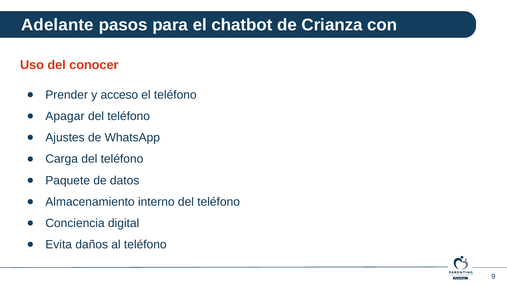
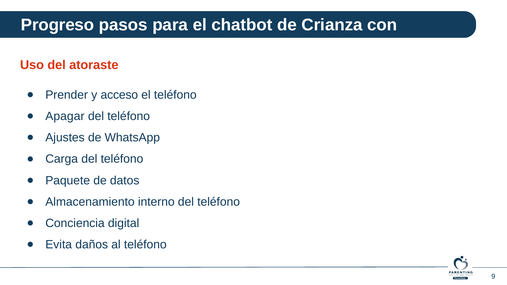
Adelante: Adelante -> Progreso
conocer: conocer -> atoraste
